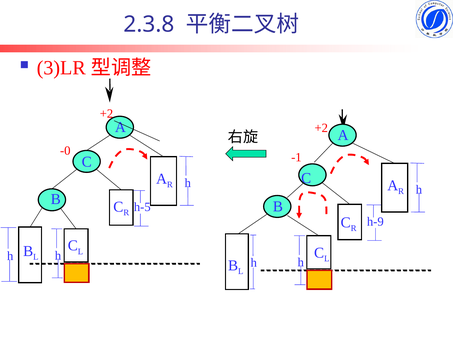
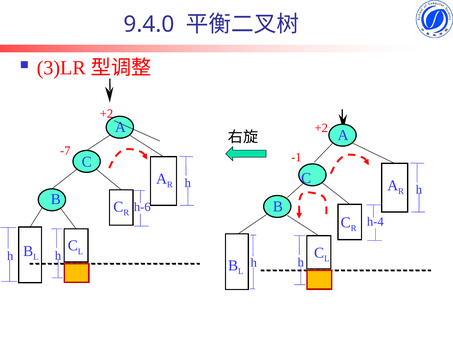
2.3.8: 2.3.8 -> 9.4.0
-0: -0 -> -7
h-5: h-5 -> h-6
h-9: h-9 -> h-4
